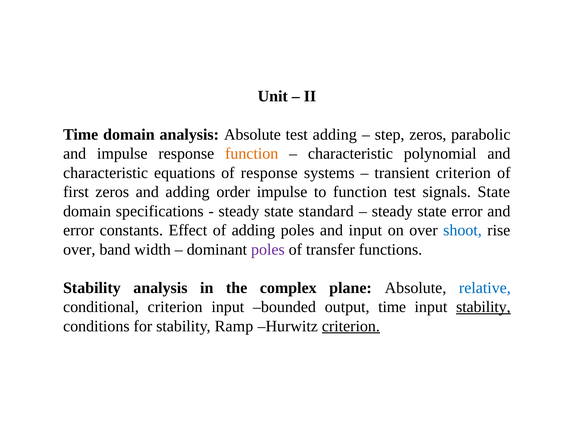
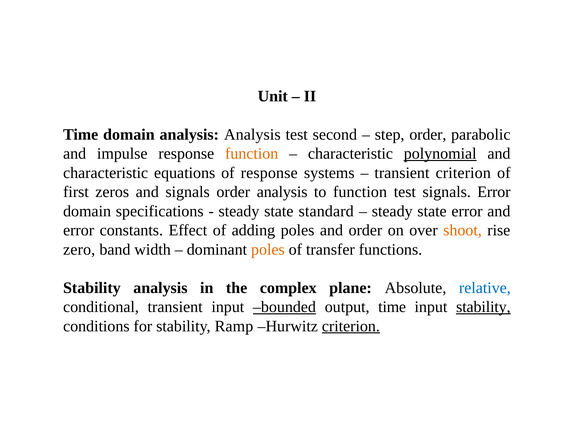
analysis Absolute: Absolute -> Analysis
test adding: adding -> second
step zeros: zeros -> order
polynomial underline: none -> present
and adding: adding -> signals
order impulse: impulse -> analysis
signals State: State -> Error
and input: input -> order
shoot colour: blue -> orange
over at (79, 249): over -> zero
poles at (268, 249) colour: purple -> orange
conditional criterion: criterion -> transient
bounded underline: none -> present
